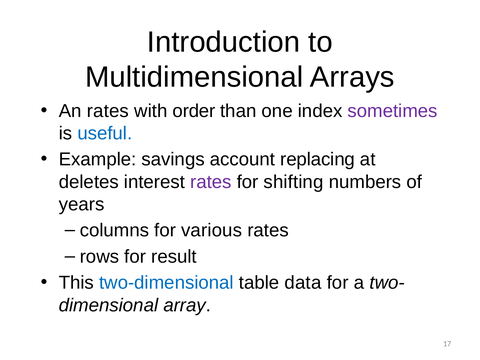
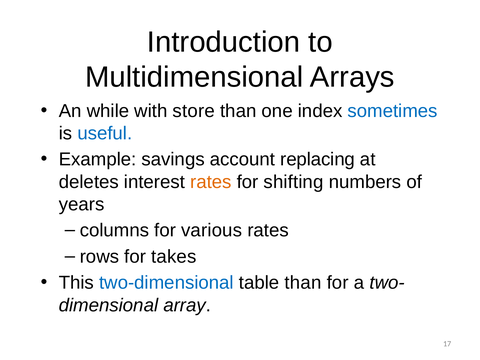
An rates: rates -> while
order: order -> store
sometimes colour: purple -> blue
rates at (211, 182) colour: purple -> orange
result: result -> takes
table data: data -> than
